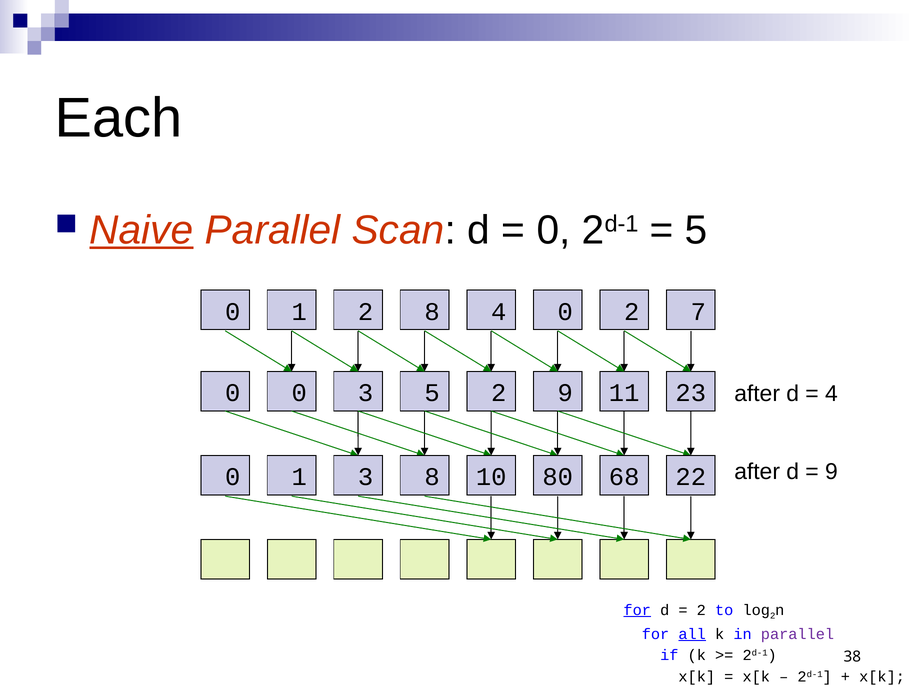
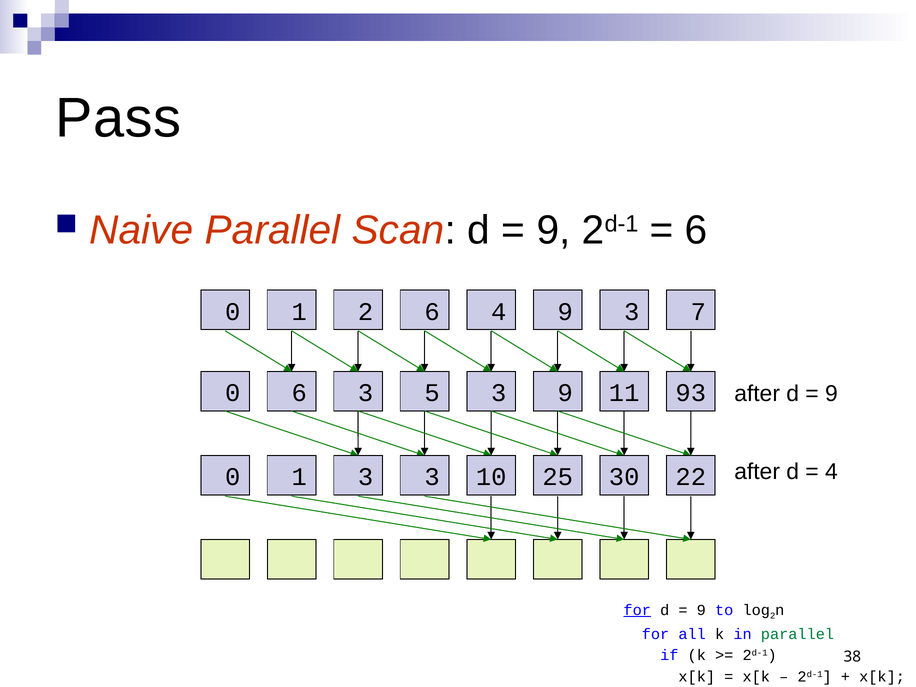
Each: Each -> Pass
Naive underline: present -> none
0 at (553, 230): 0 -> 9
5 at (696, 230): 5 -> 6
2 8: 8 -> 6
1 0: 0 -> 9
4 2: 2 -> 3
0 0: 0 -> 6
5 2: 2 -> 3
23: 23 -> 93
4 at (831, 394): 4 -> 9
9 at (831, 472): 9 -> 4
3 8: 8 -> 3
80: 80 -> 25
68: 68 -> 30
2 at (701, 610): 2 -> 9
all underline: present -> none
parallel at (797, 634) colour: purple -> green
